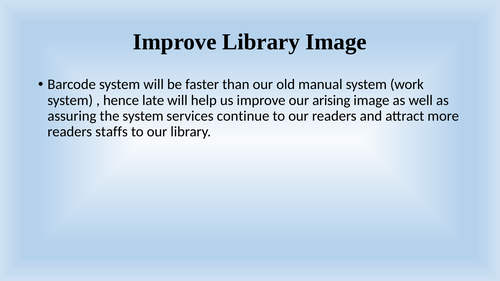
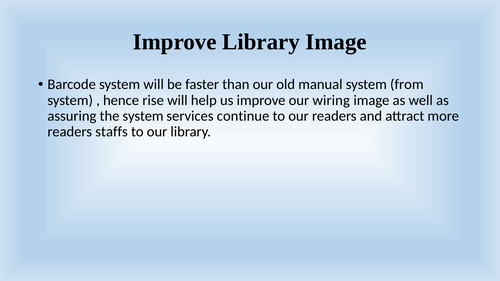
work: work -> from
late: late -> rise
arising: arising -> wiring
